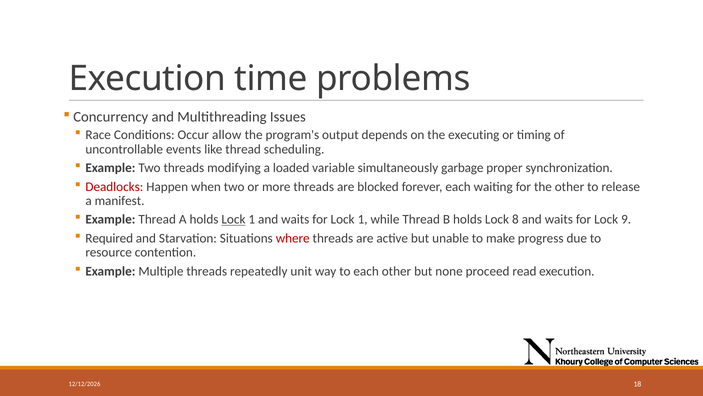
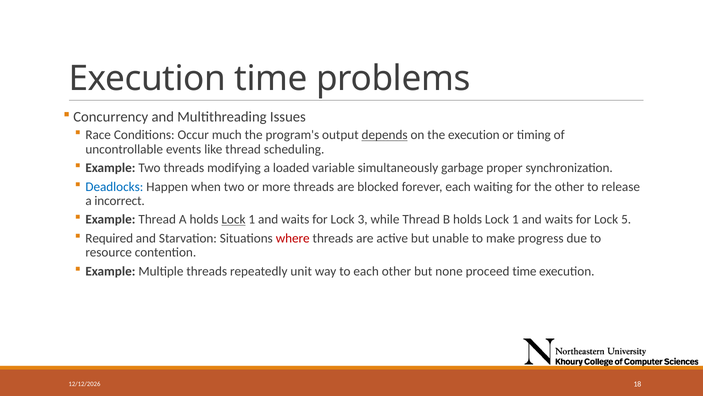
allow: allow -> much
depends underline: none -> present
the executing: executing -> execution
Deadlocks colour: red -> blue
manifest: manifest -> incorrect
for Lock 1: 1 -> 3
B holds Lock 8: 8 -> 1
9: 9 -> 5
proceed read: read -> time
